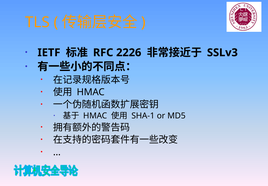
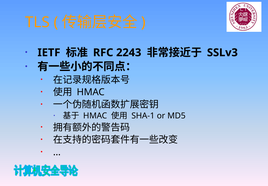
2226: 2226 -> 2243
